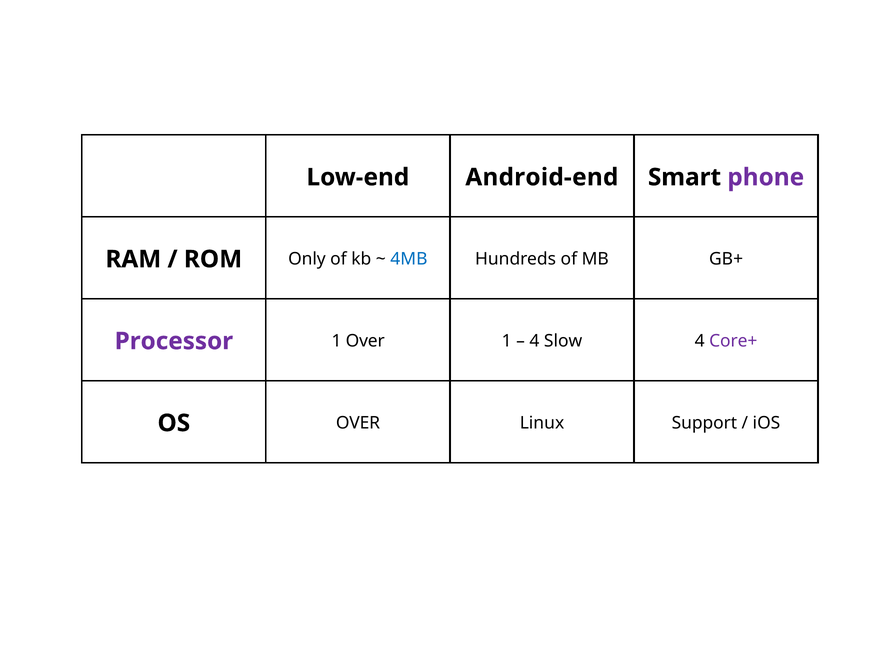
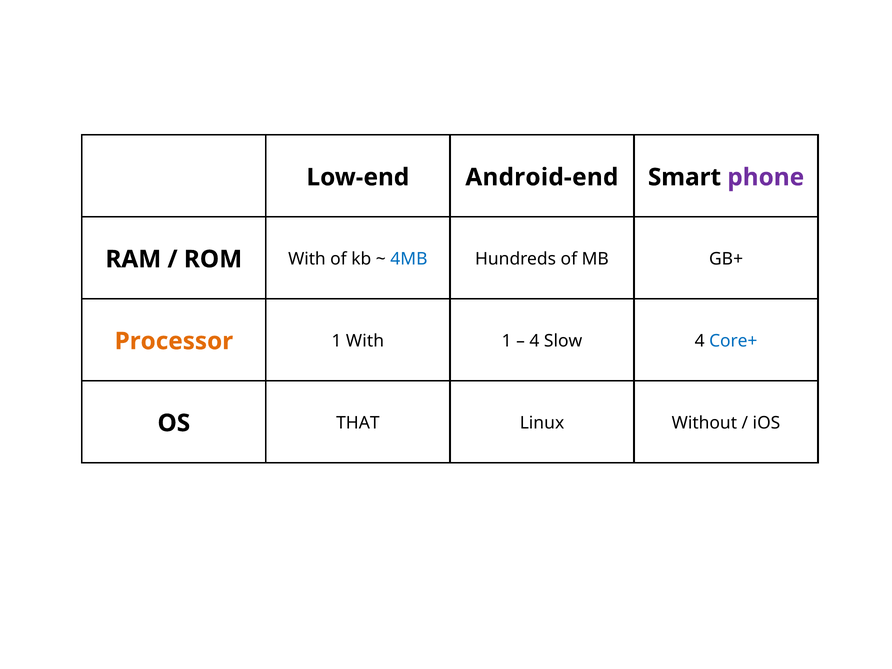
ROM Only: Only -> With
Processor colour: purple -> orange
1 Over: Over -> With
Core+ colour: purple -> blue
OS OVER: OVER -> THAT
Support: Support -> Without
